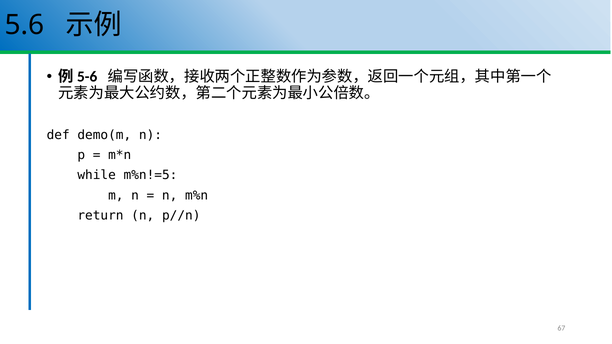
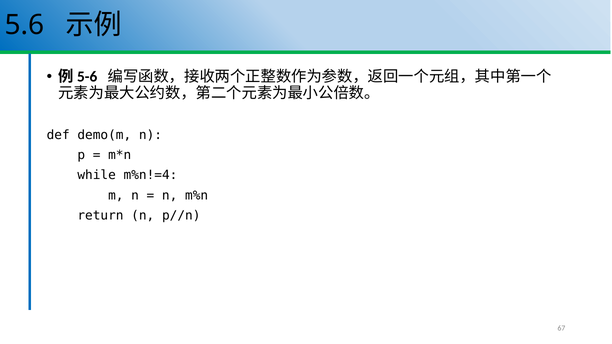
m%n!=5: m%n!=5 -> m%n!=4
